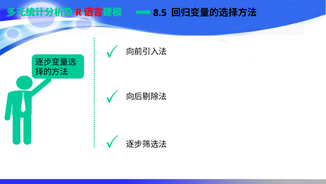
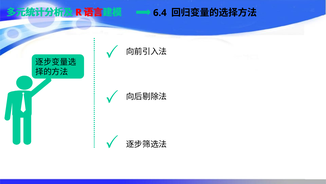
8.5: 8.5 -> 6.4
